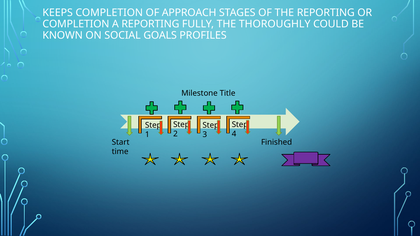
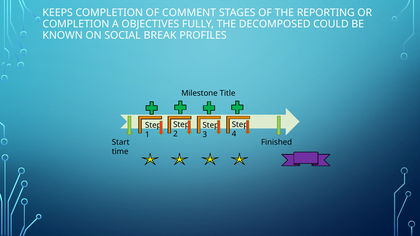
APPROACH: APPROACH -> COMMENT
A REPORTING: REPORTING -> OBJECTIVES
THOROUGHLY: THOROUGHLY -> DECOMPOSED
GOALS: GOALS -> BREAK
